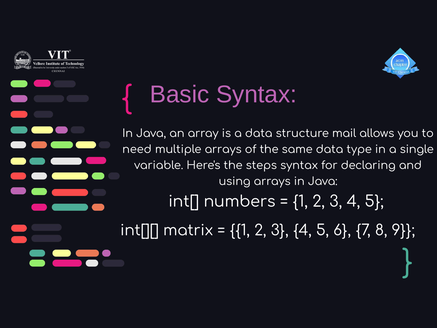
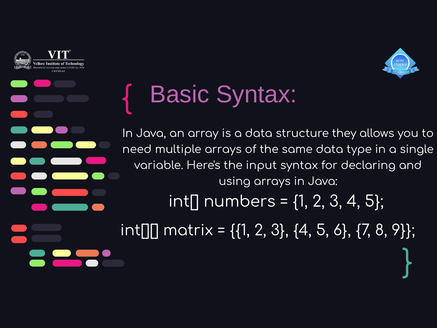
mail: mail -> they
steps: steps -> input
